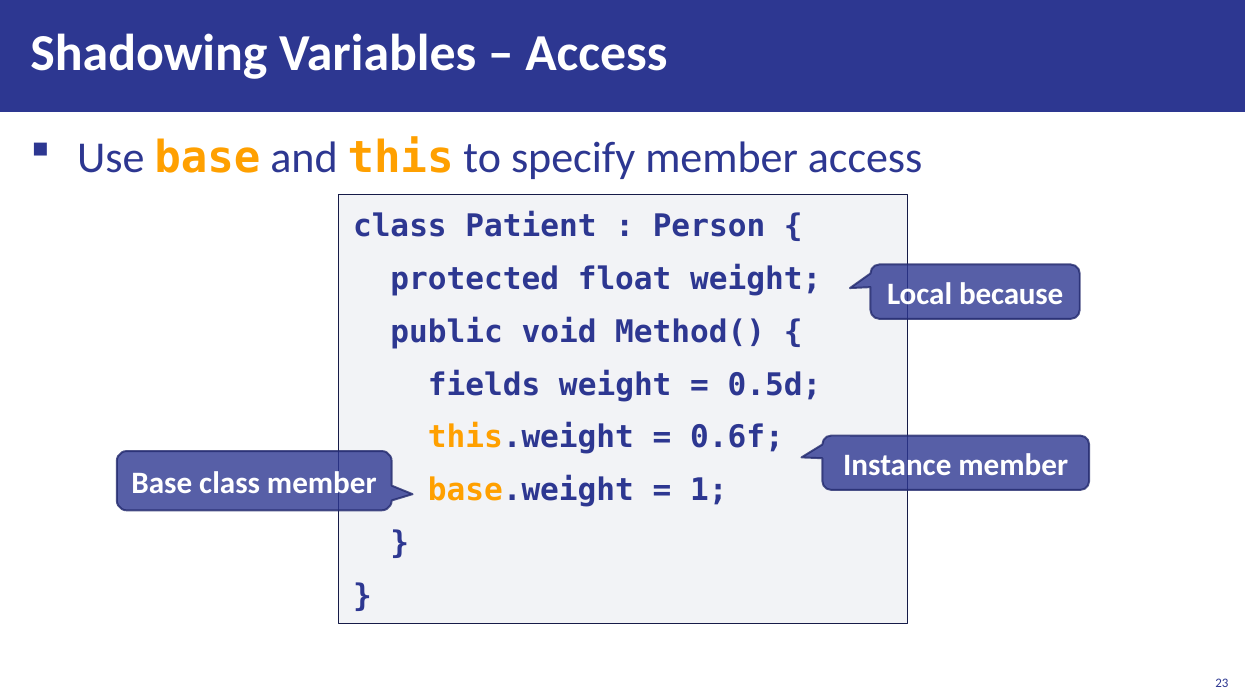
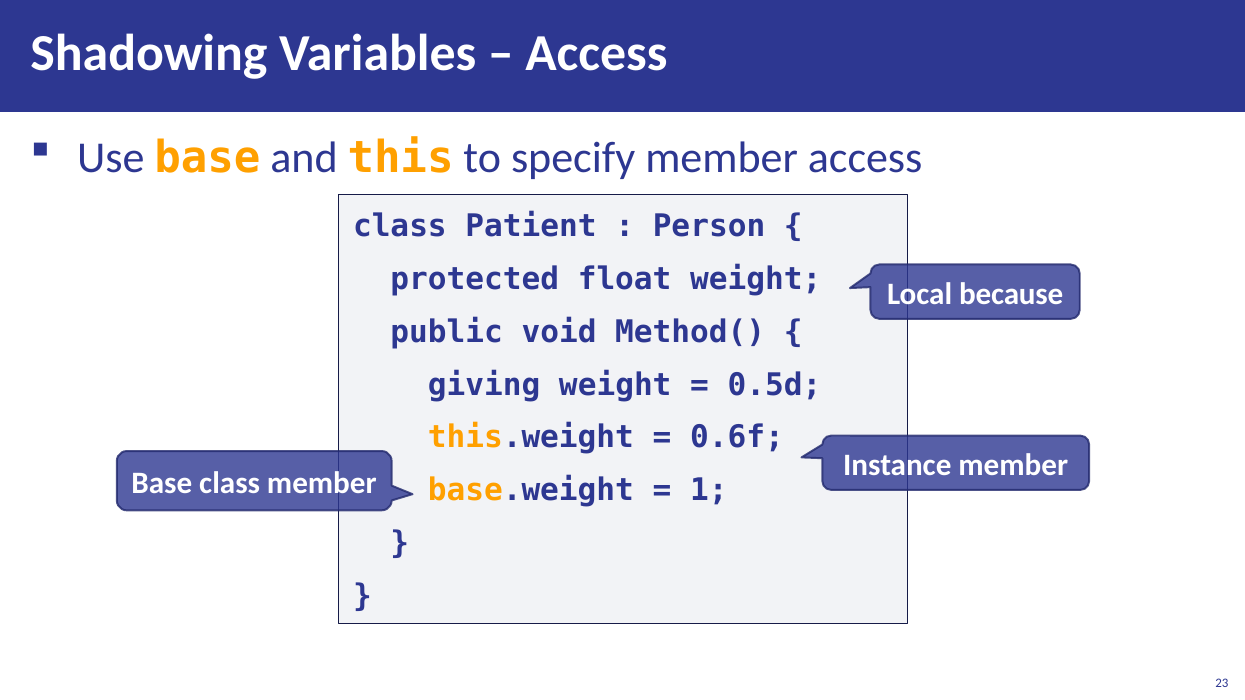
fields: fields -> giving
